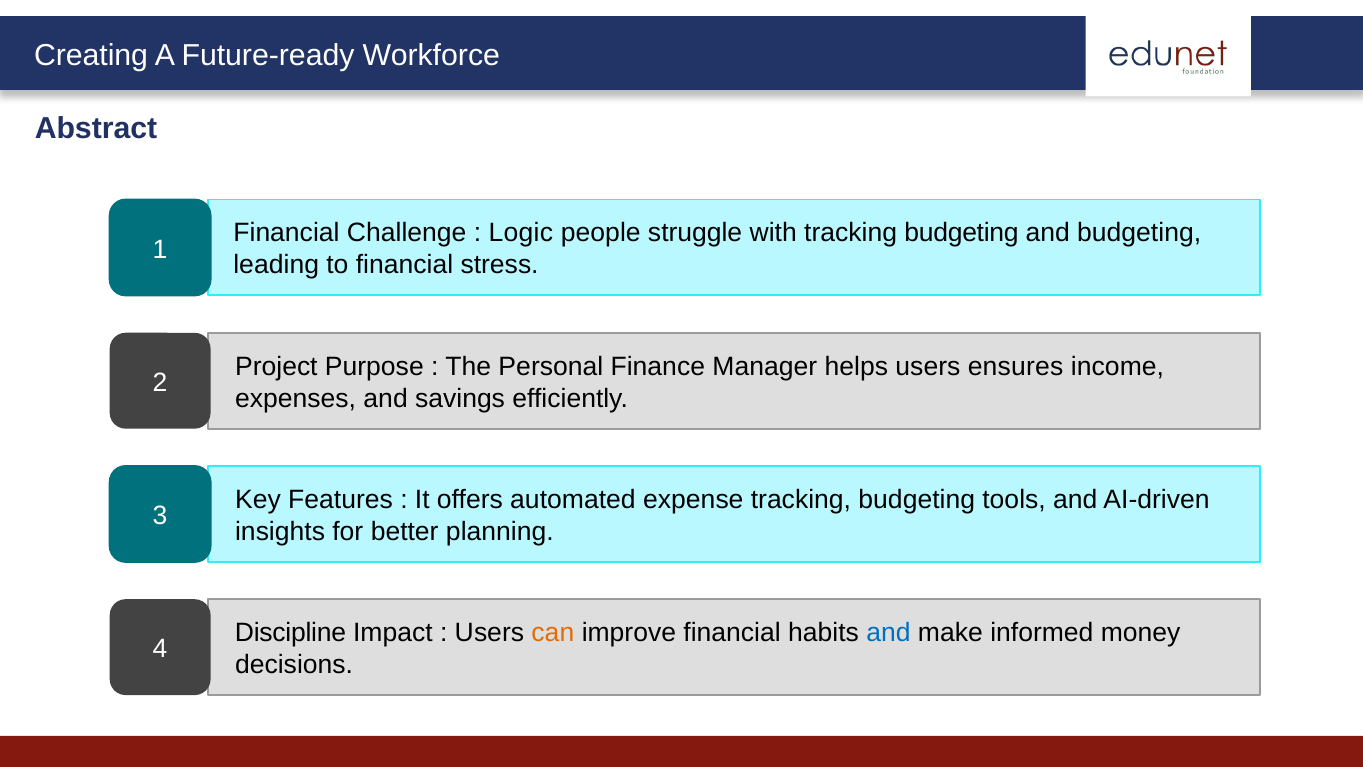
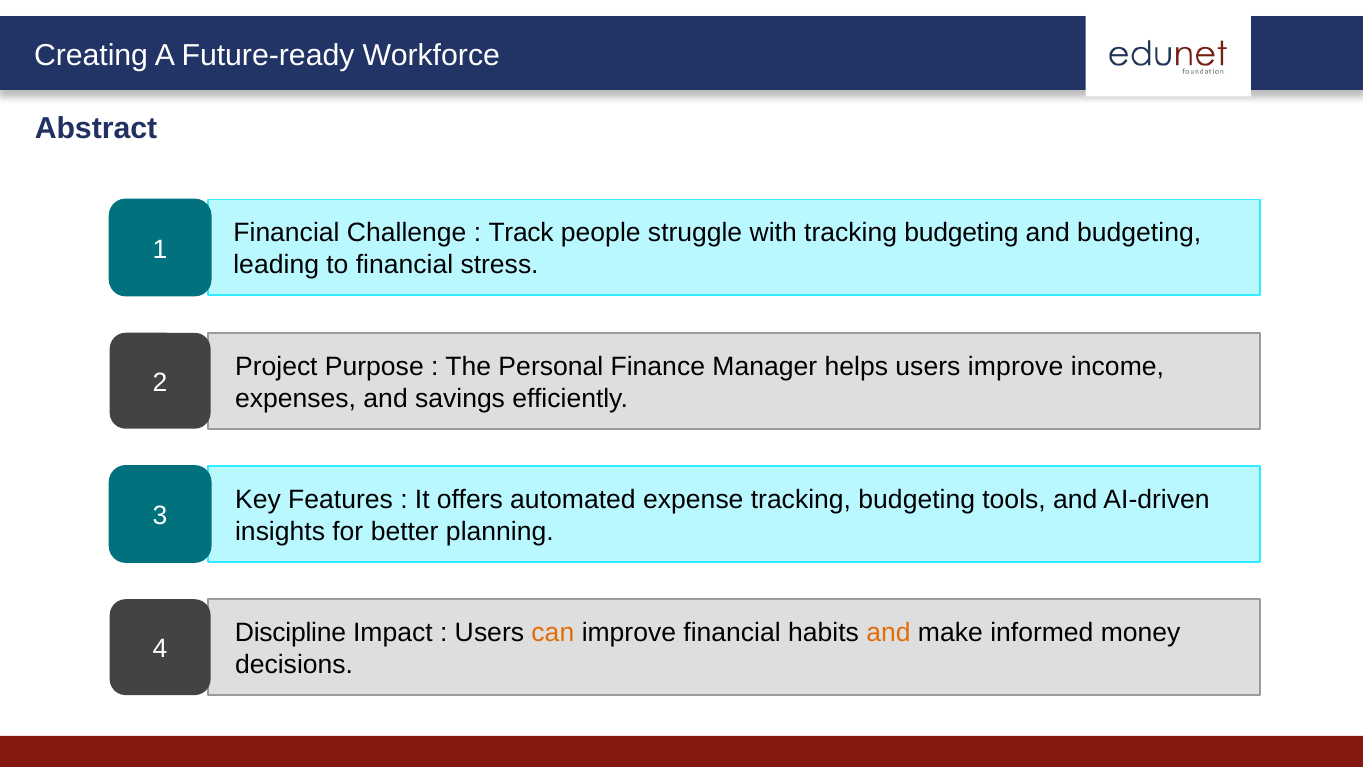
Logic: Logic -> Track
users ensures: ensures -> improve
and at (888, 633) colour: blue -> orange
